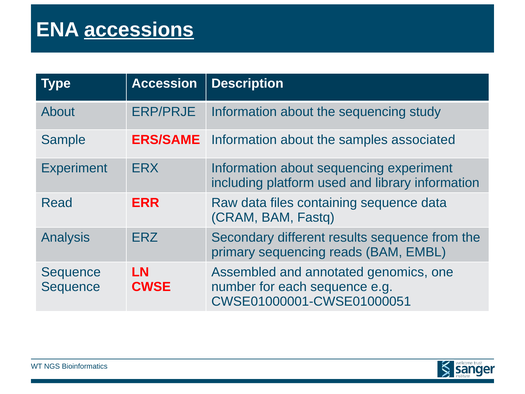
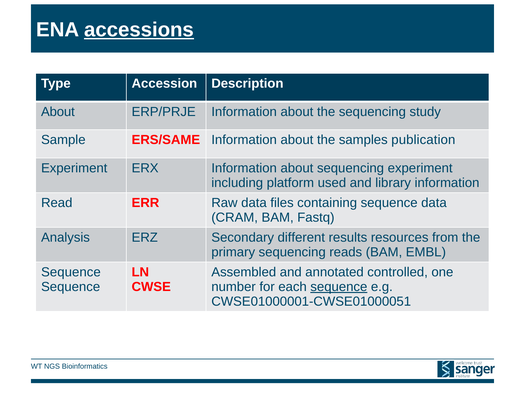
associated: associated -> publication
results sequence: sequence -> resources
genomics: genomics -> controlled
sequence at (339, 287) underline: none -> present
